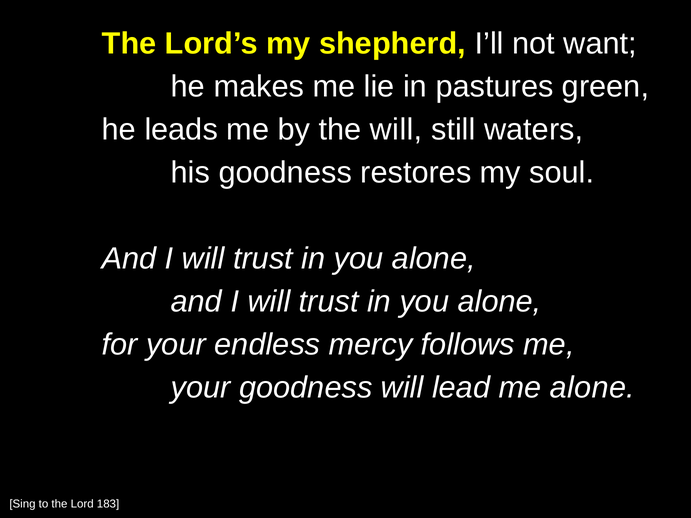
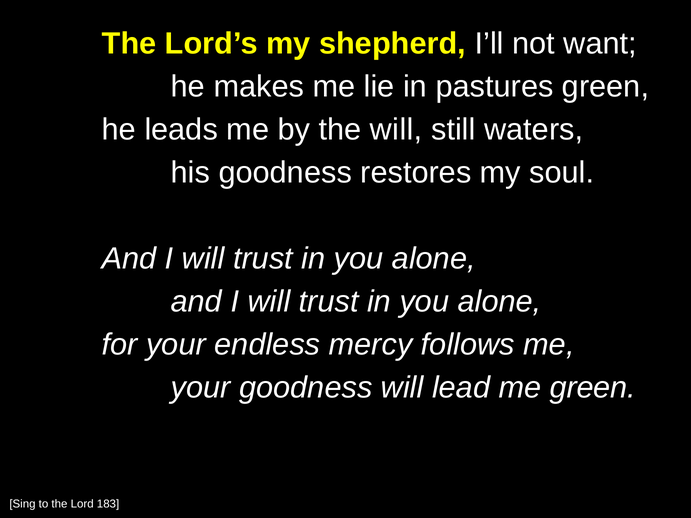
me alone: alone -> green
